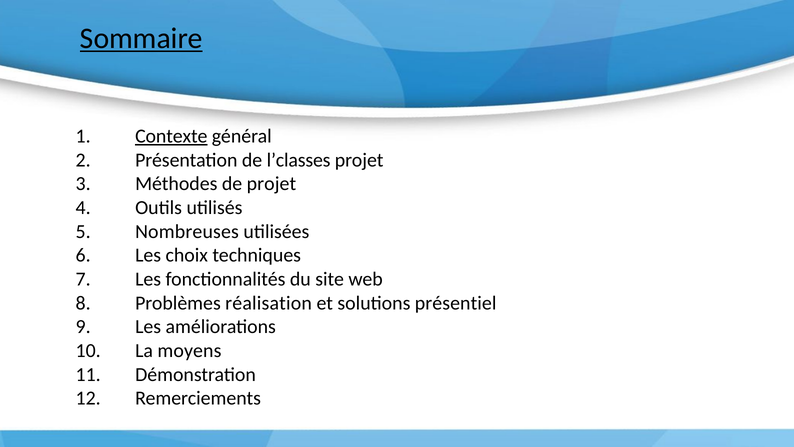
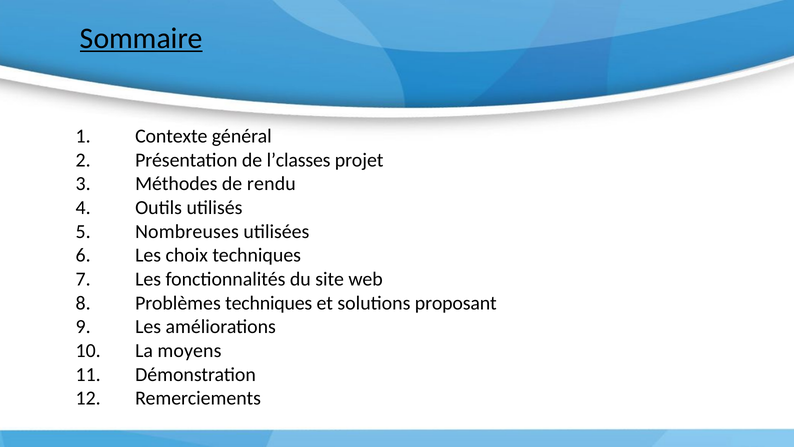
Contexte underline: present -> none
de projet: projet -> rendu
Problèmes réalisation: réalisation -> techniques
présentiel: présentiel -> proposant
